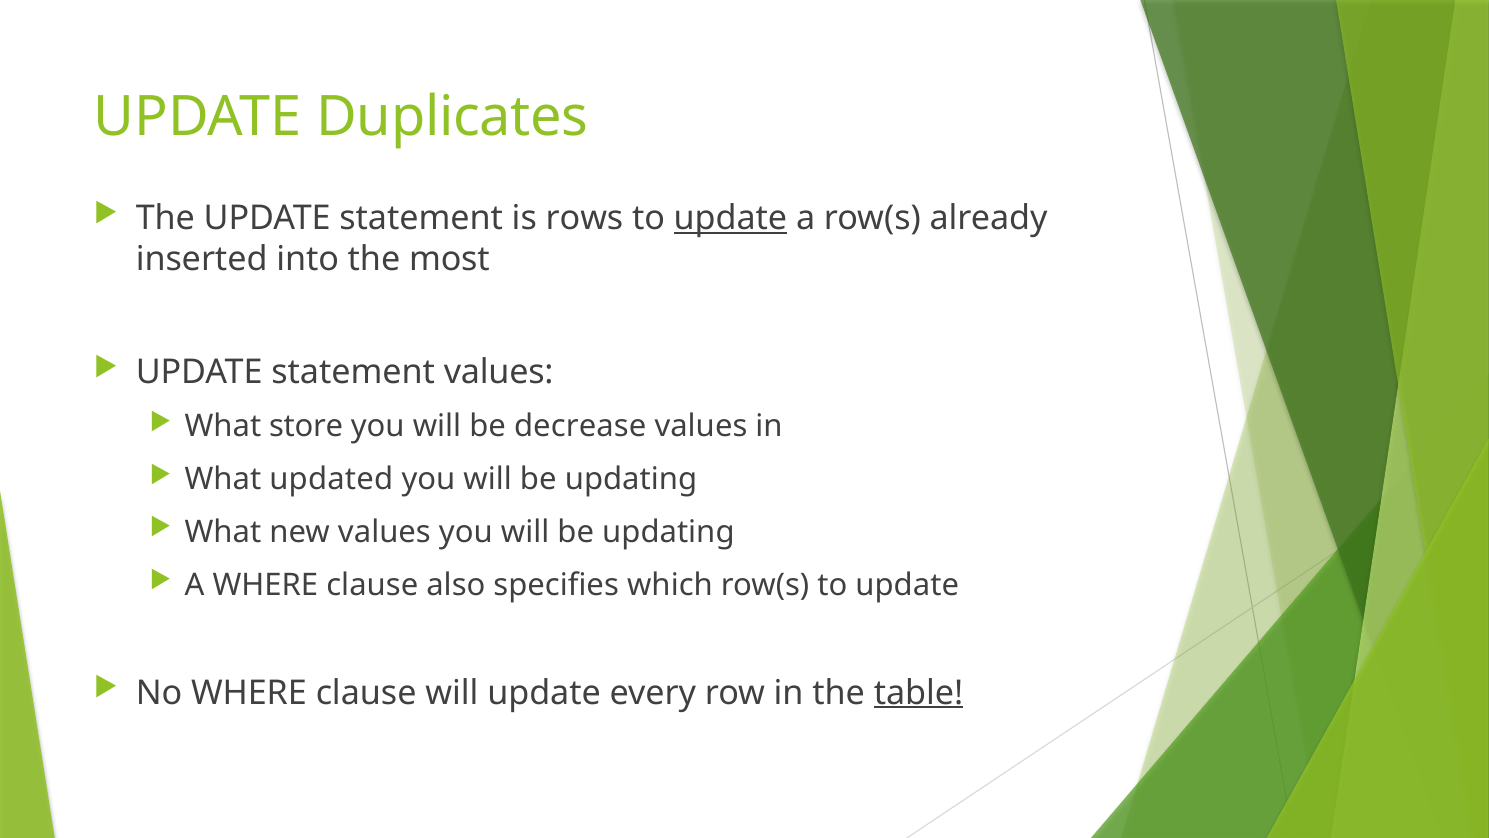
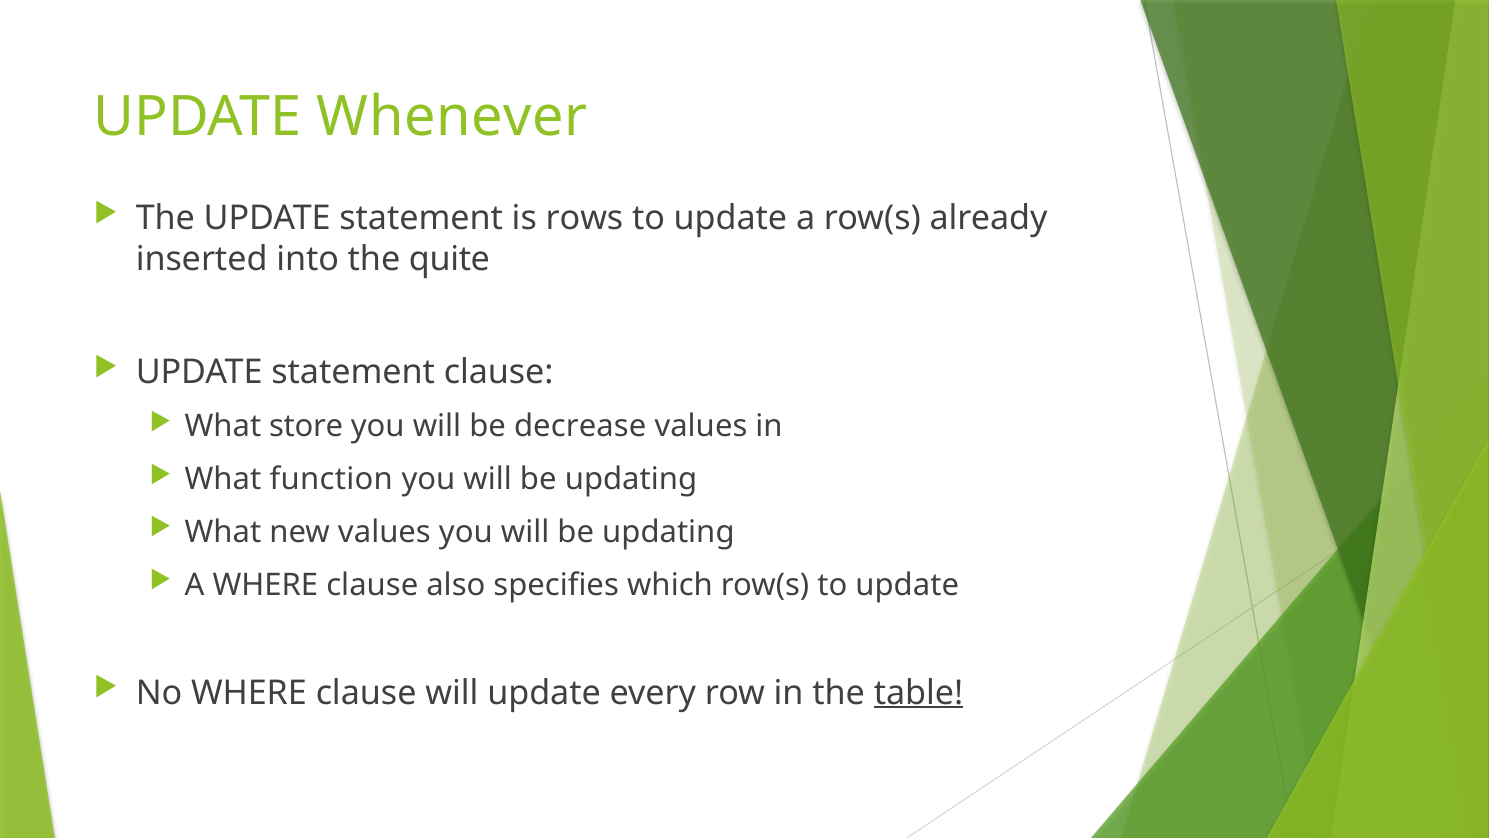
Duplicates: Duplicates -> Whenever
update at (730, 218) underline: present -> none
most: most -> quite
statement values: values -> clause
updated: updated -> function
